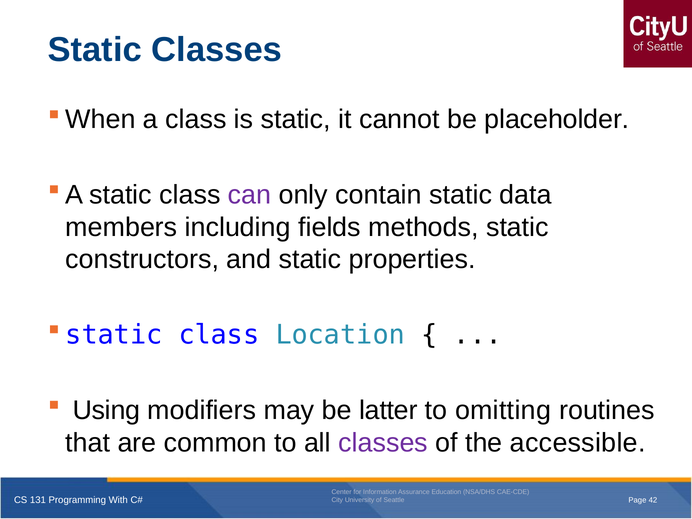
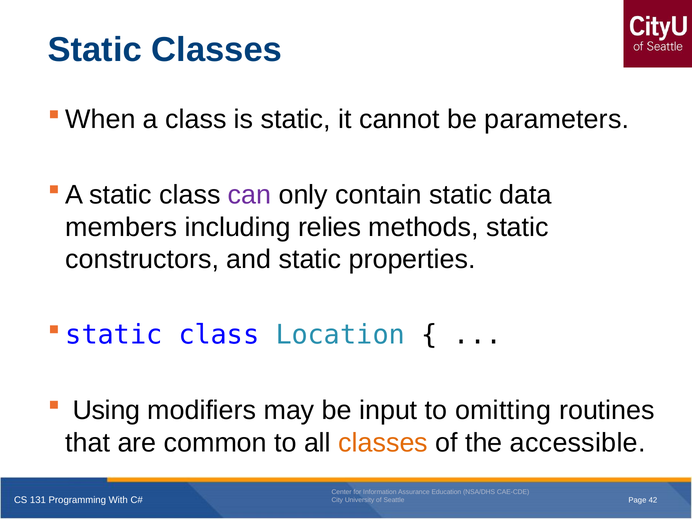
placeholder: placeholder -> parameters
fields: fields -> relies
latter: latter -> input
classes at (383, 443) colour: purple -> orange
